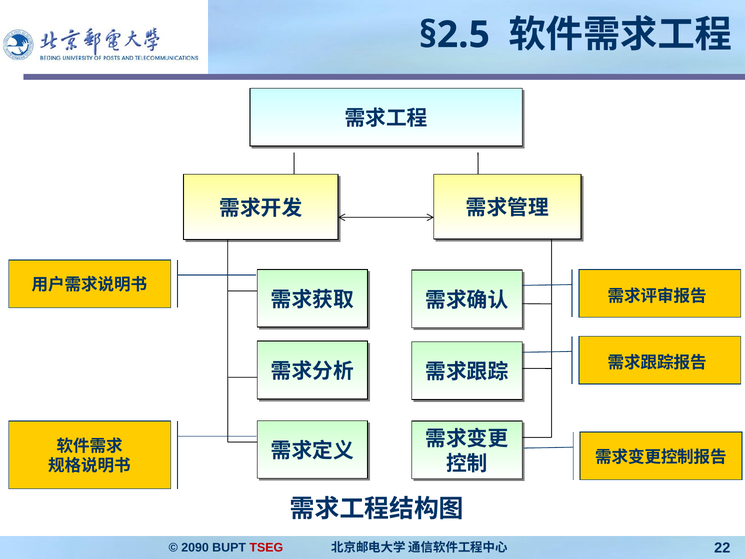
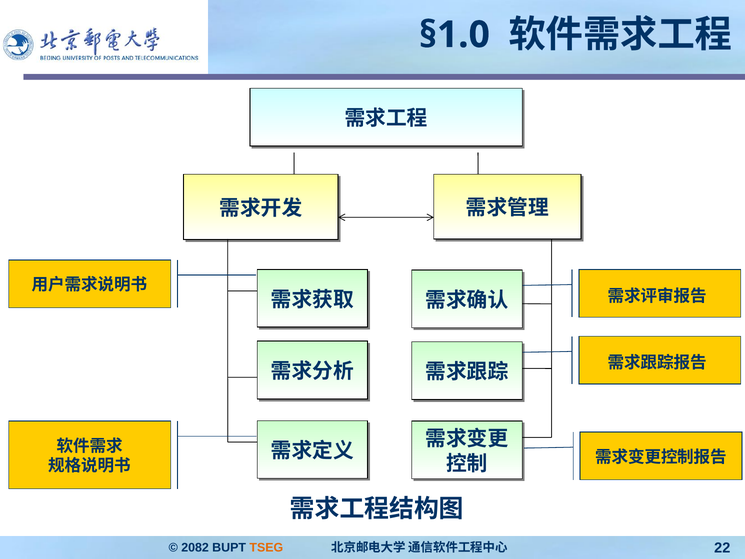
§2.5: §2.5 -> §1.0
2090: 2090 -> 2082
TSEG colour: red -> orange
